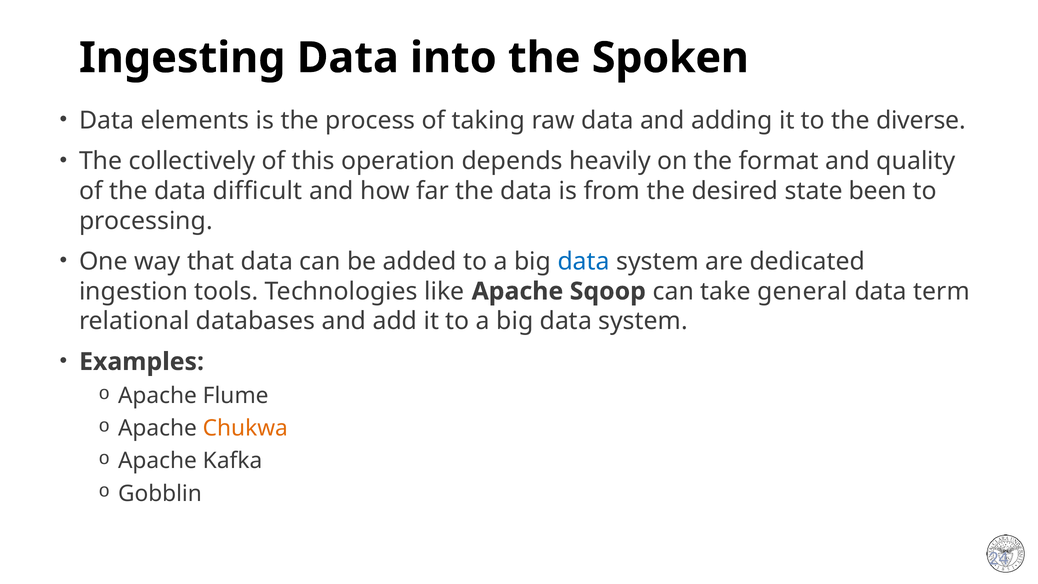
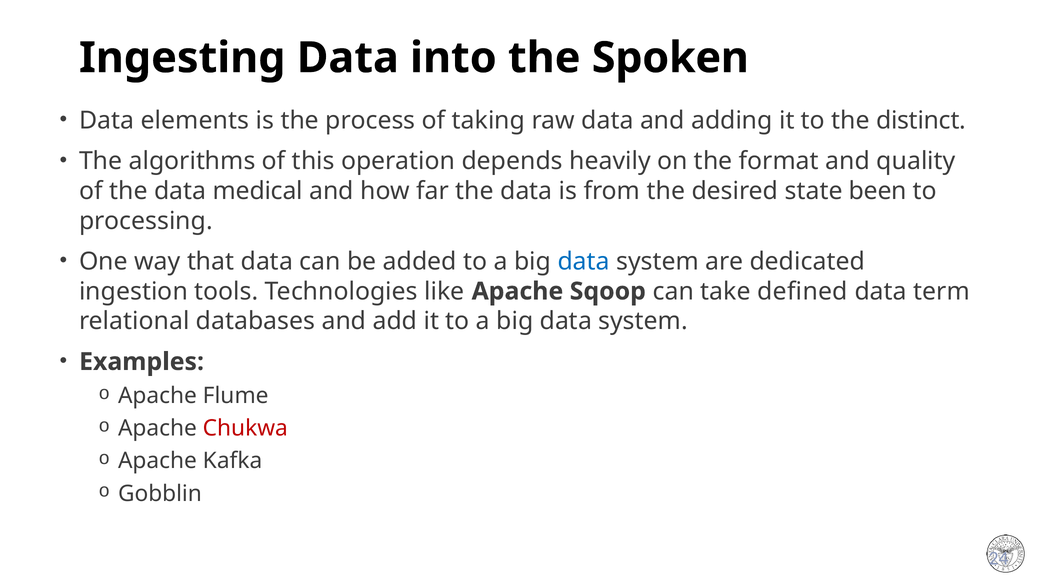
diverse: diverse -> distinct
collectively: collectively -> algorithms
difficult: difficult -> medical
general: general -> defined
Chukwa colour: orange -> red
